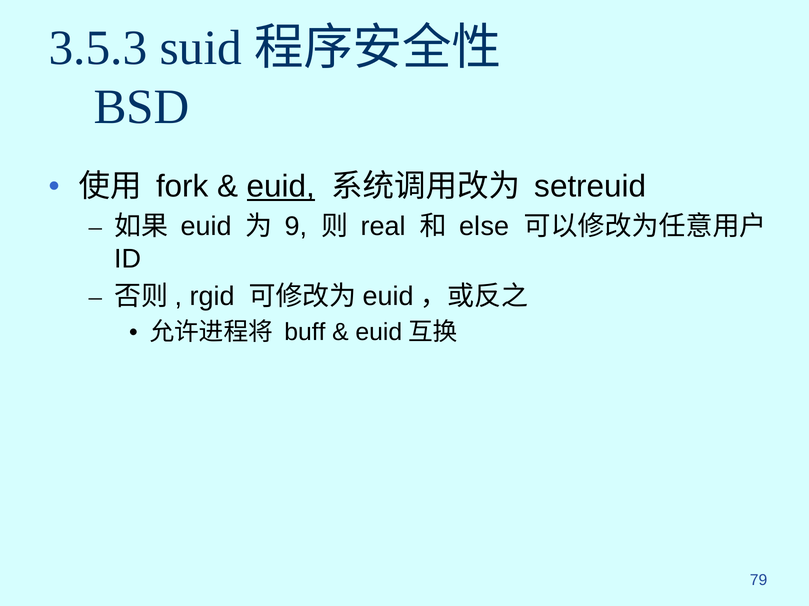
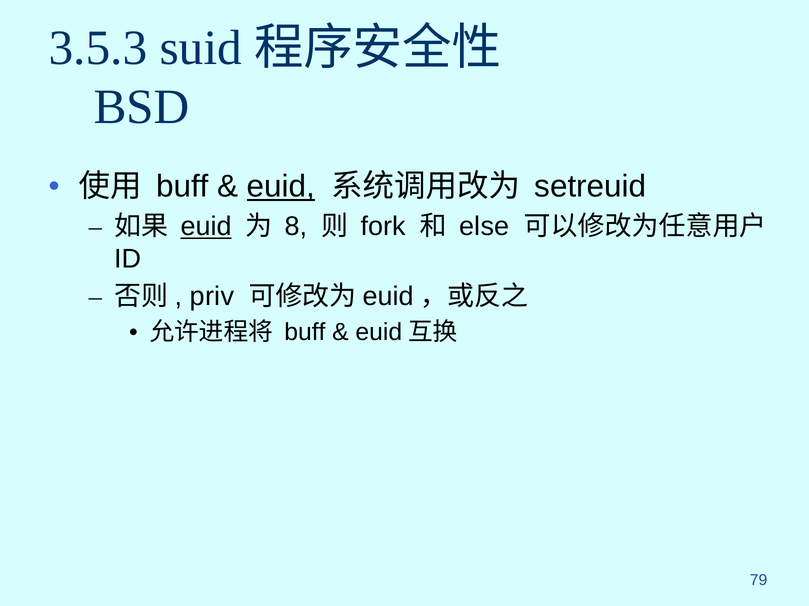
fork at (182, 187): fork -> buff
euid at (206, 227) underline: none -> present
9: 9 -> 8
real: real -> fork
rgid: rgid -> priv
